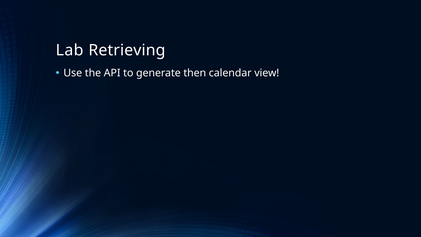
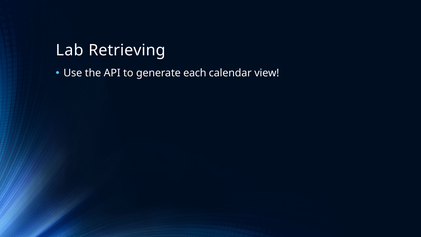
then: then -> each
